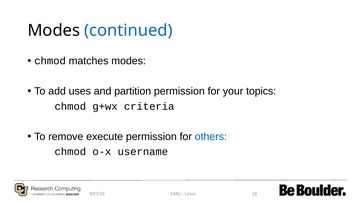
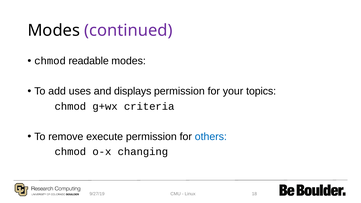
continued colour: blue -> purple
matches: matches -> readable
partition: partition -> displays
username: username -> changing
